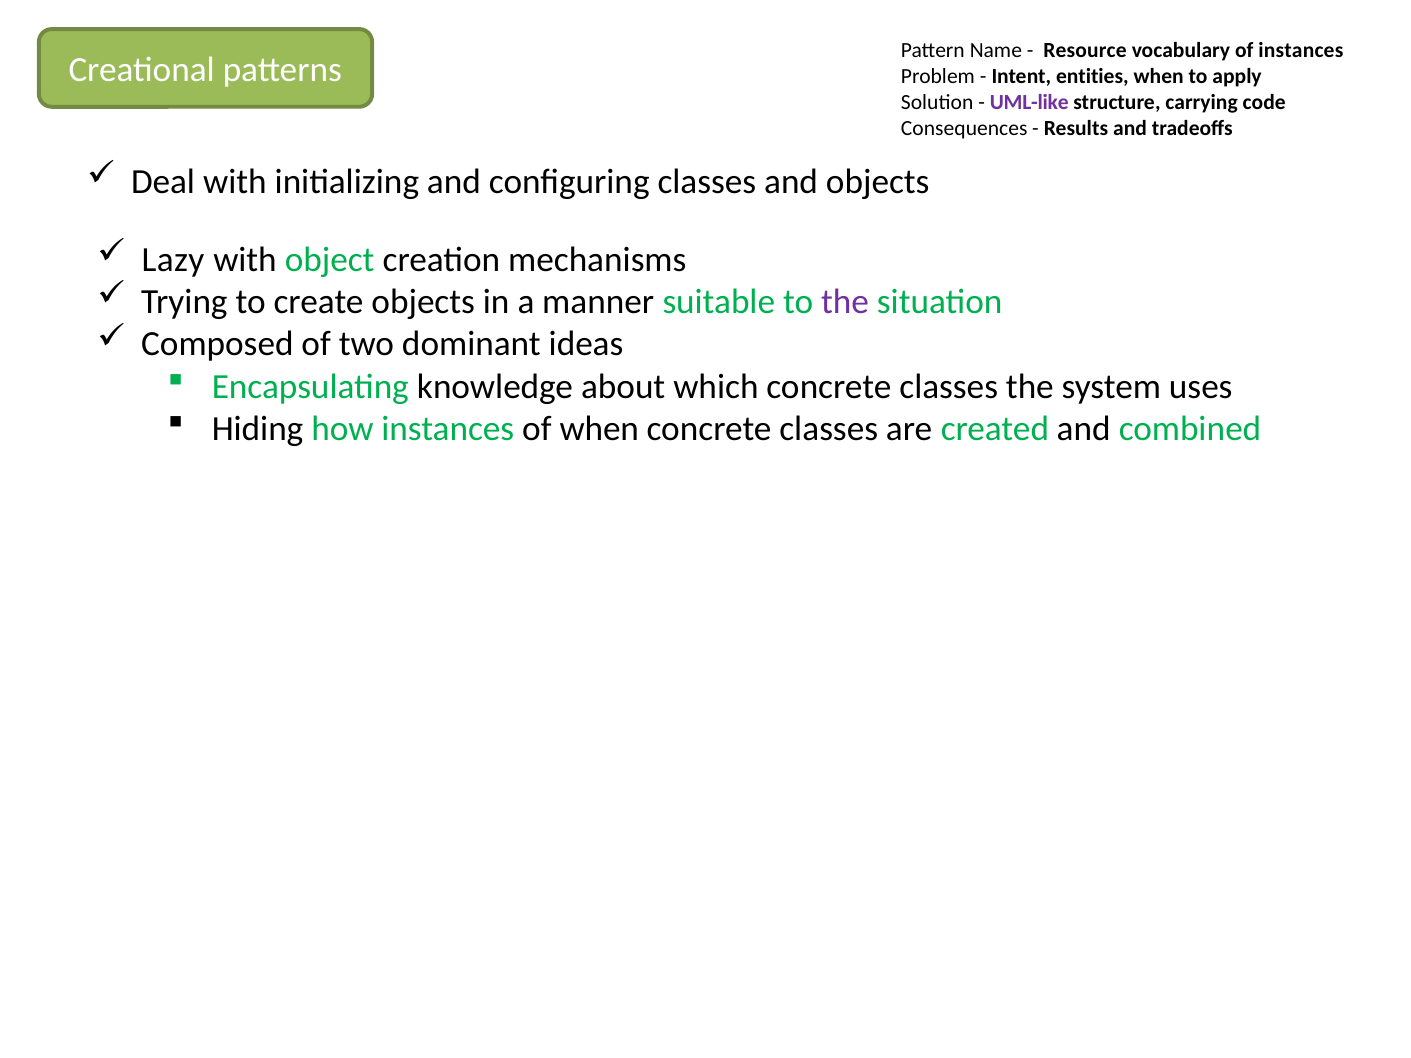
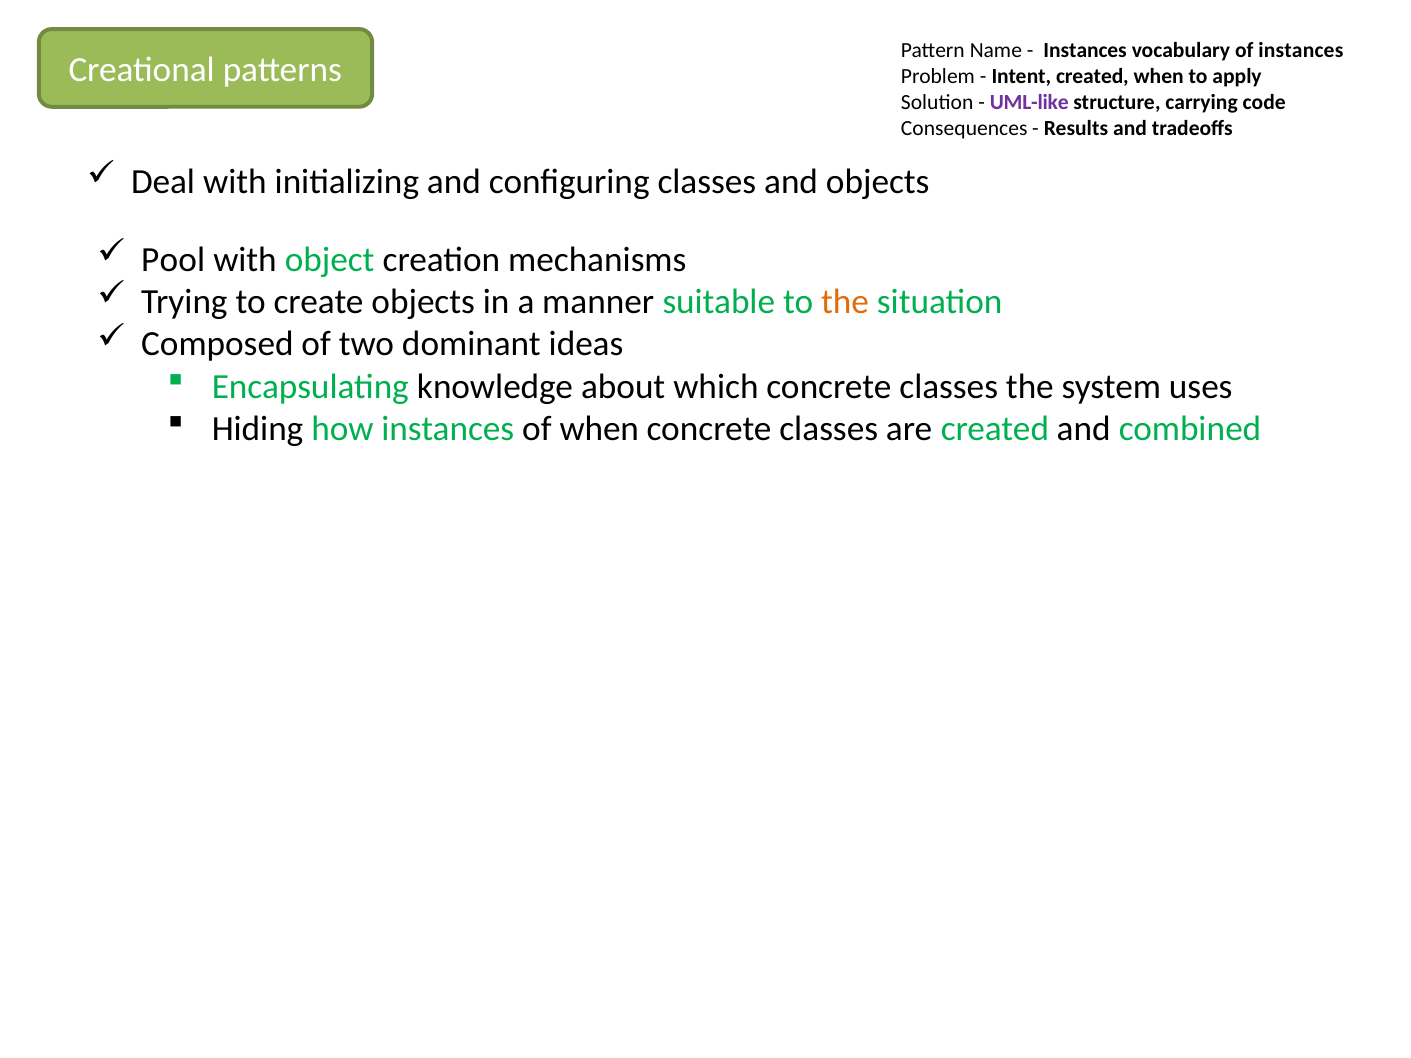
Resource at (1085, 50): Resource -> Instances
Intent entities: entities -> created
Lazy: Lazy -> Pool
the at (845, 302) colour: purple -> orange
